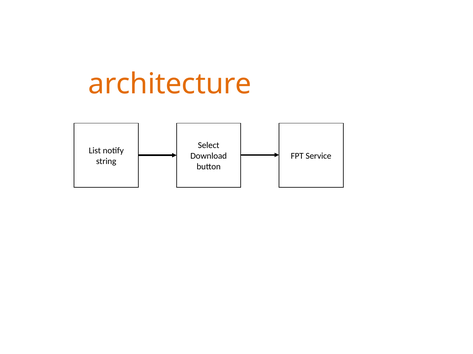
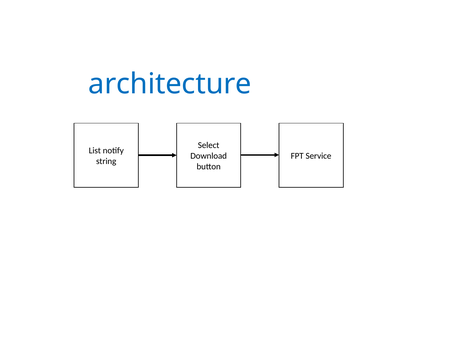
architecture colour: orange -> blue
